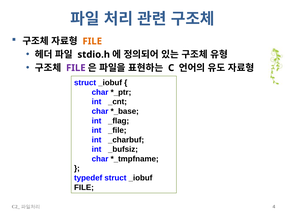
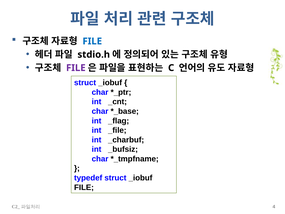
FILE at (92, 41) colour: orange -> blue
